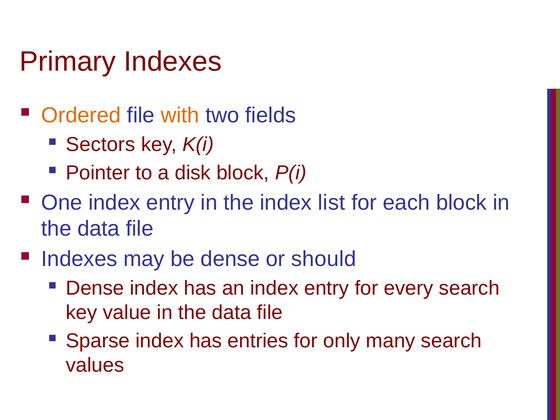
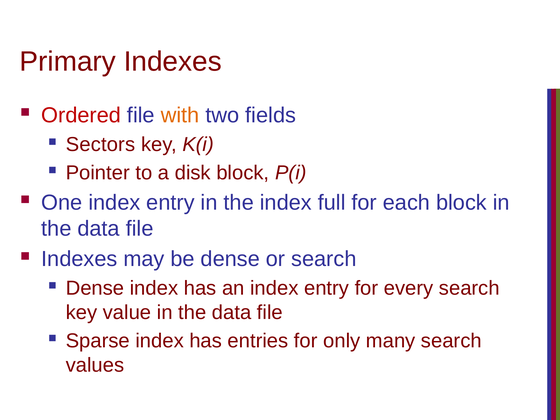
Ordered colour: orange -> red
list: list -> full
or should: should -> search
